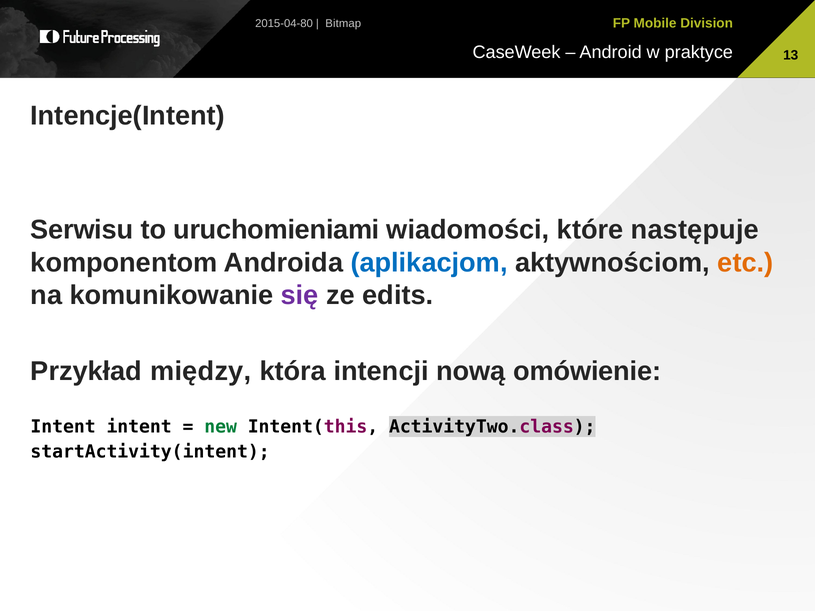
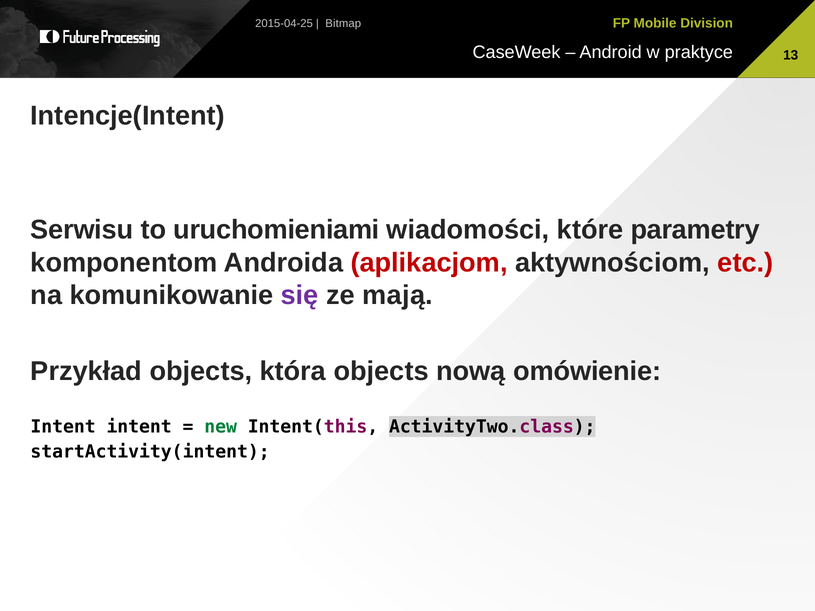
2015-04-80: 2015-04-80 -> 2015-04-25
następuje: następuje -> parametry
aplikacjom colour: blue -> red
etc colour: orange -> red
edits: edits -> mają
Przykład między: między -> objects
która intencji: intencji -> objects
